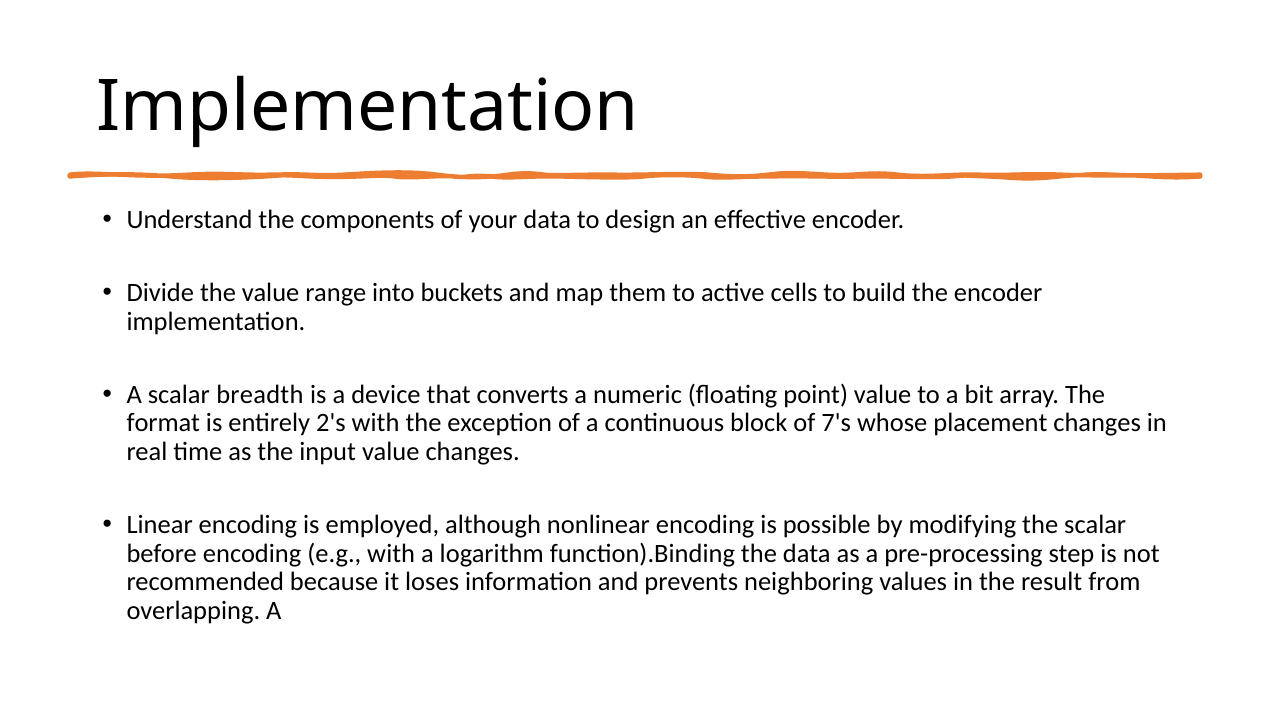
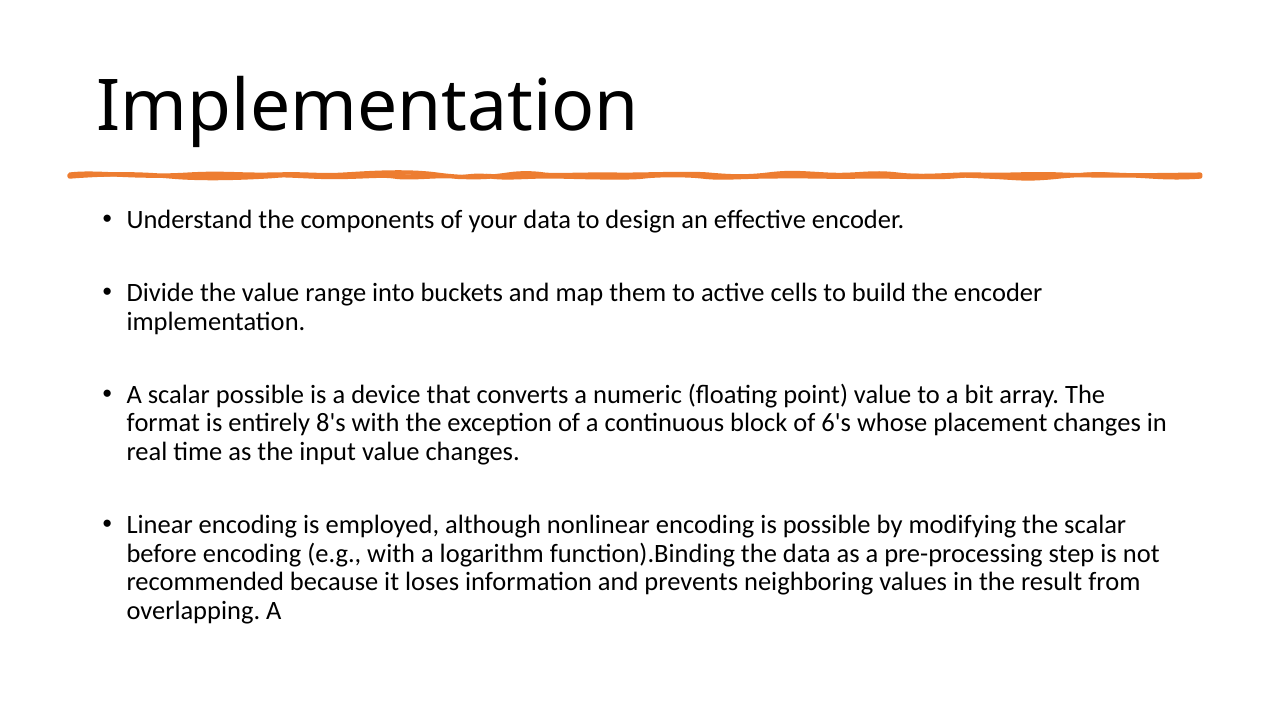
scalar breadth: breadth -> possible
2's: 2's -> 8's
7's: 7's -> 6's
